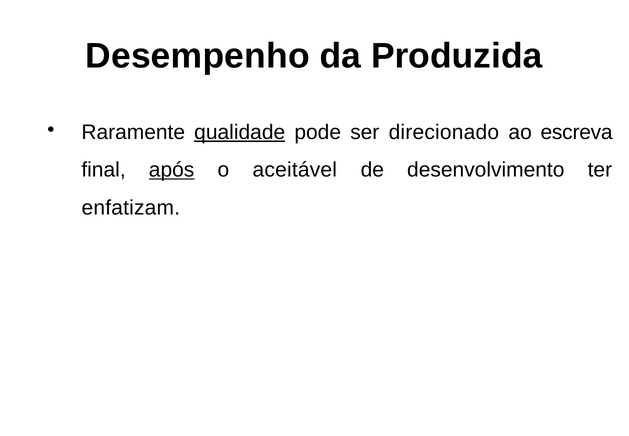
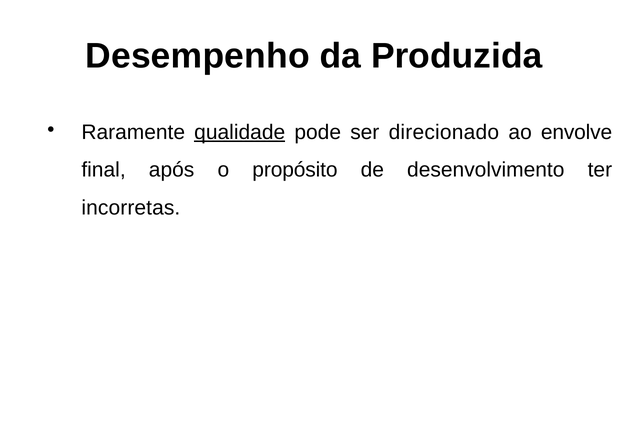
escreva: escreva -> envolve
após underline: present -> none
aceitável: aceitável -> propósito
enfatizam: enfatizam -> incorretas
